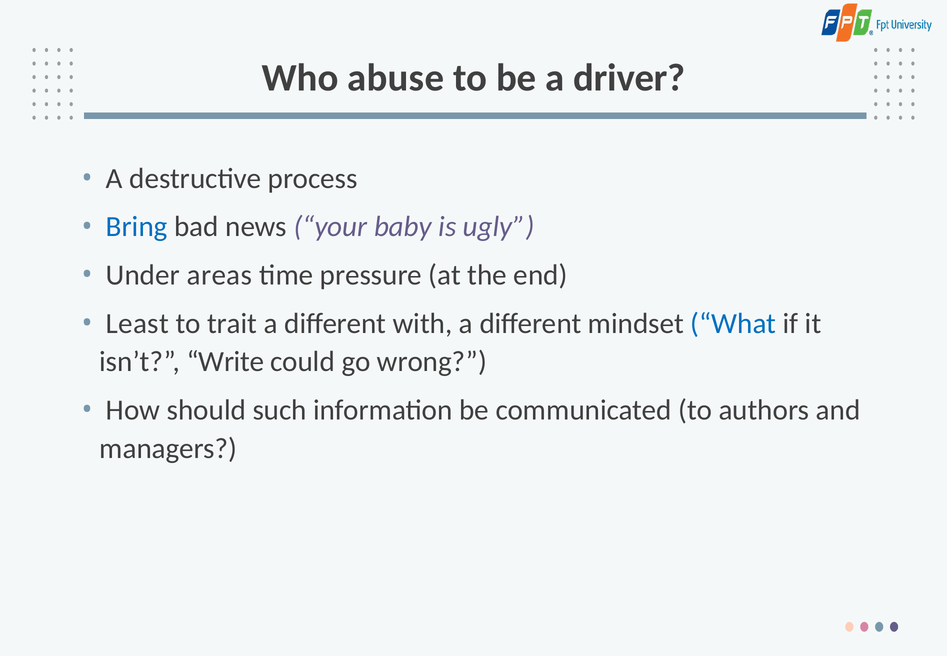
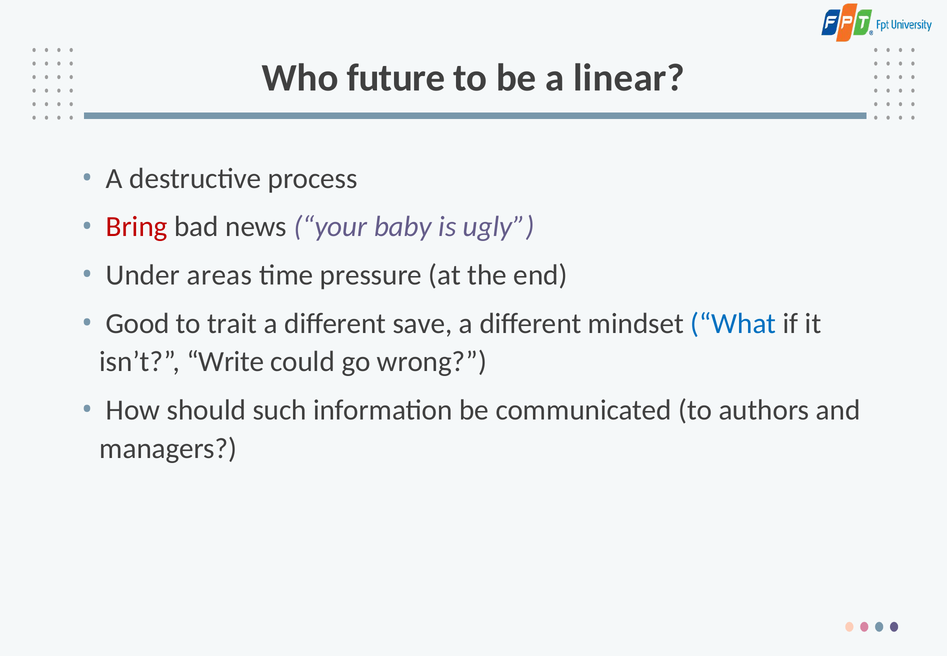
abuse: abuse -> future
driver: driver -> linear
Bring colour: blue -> red
Least: Least -> Good
with: with -> save
